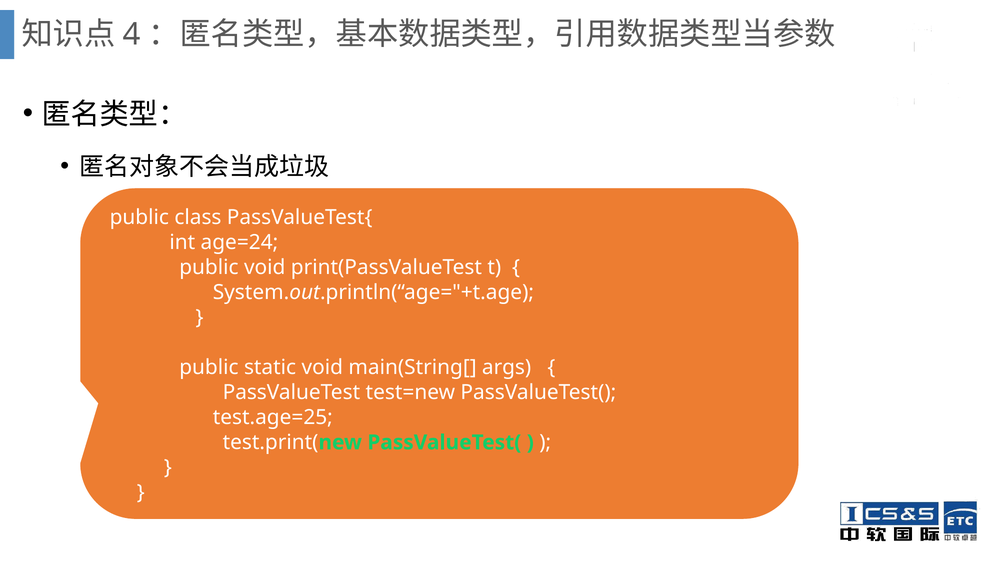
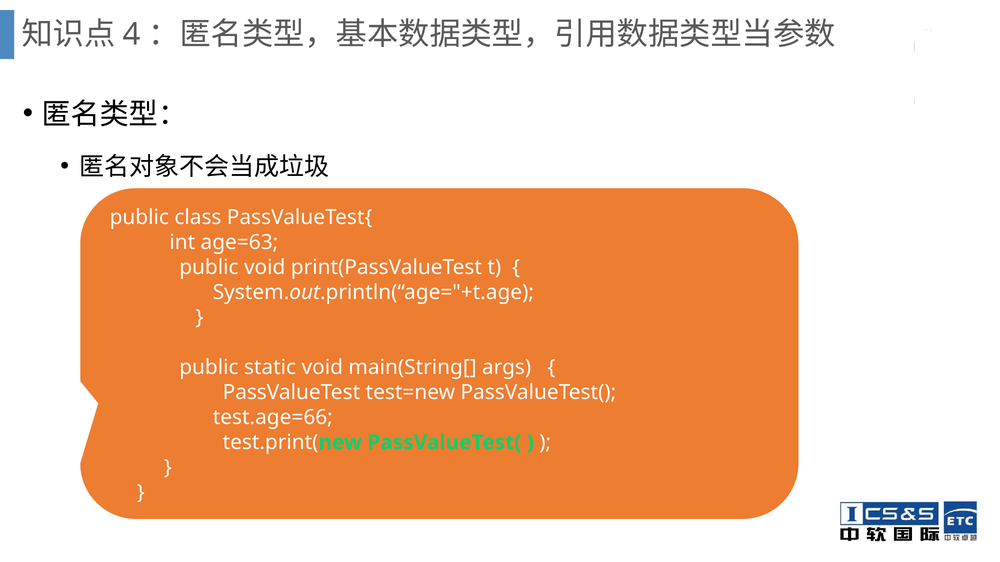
age=24: age=24 -> age=63
test.age=25: test.age=25 -> test.age=66
